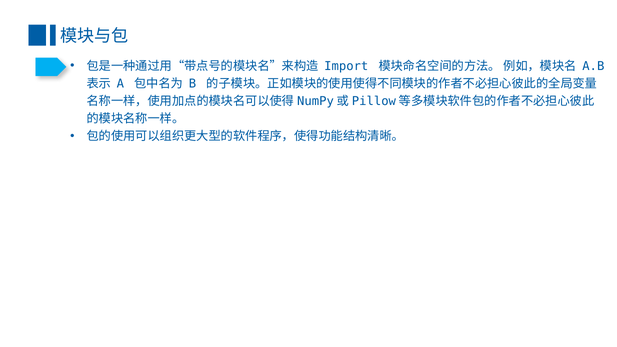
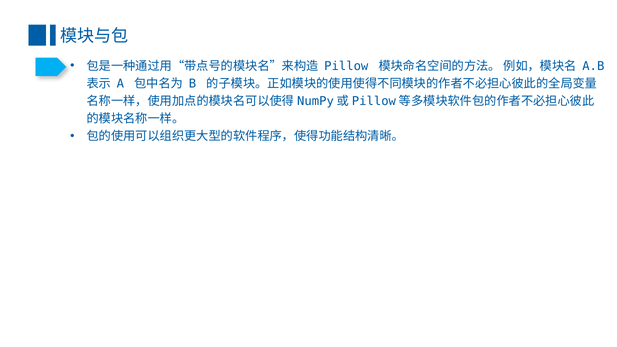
Import: Import -> Pillow
